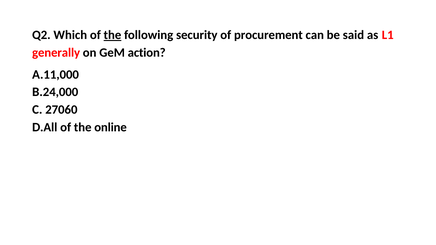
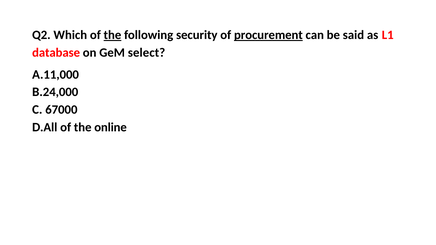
procurement underline: none -> present
generally: generally -> database
action: action -> select
27060: 27060 -> 67000
